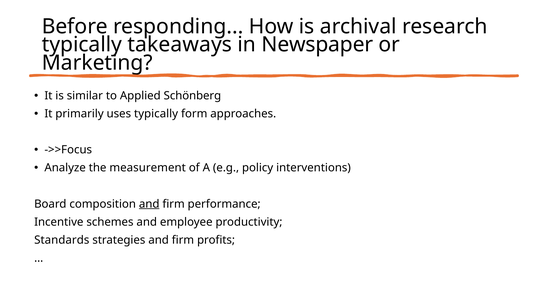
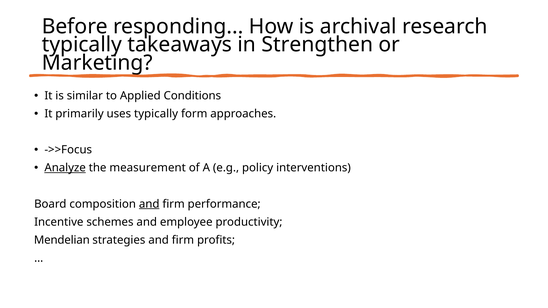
Newspaper: Newspaper -> Strengthen
Schönberg: Schönberg -> Conditions
Analyze underline: none -> present
Standards: Standards -> Mendelian
